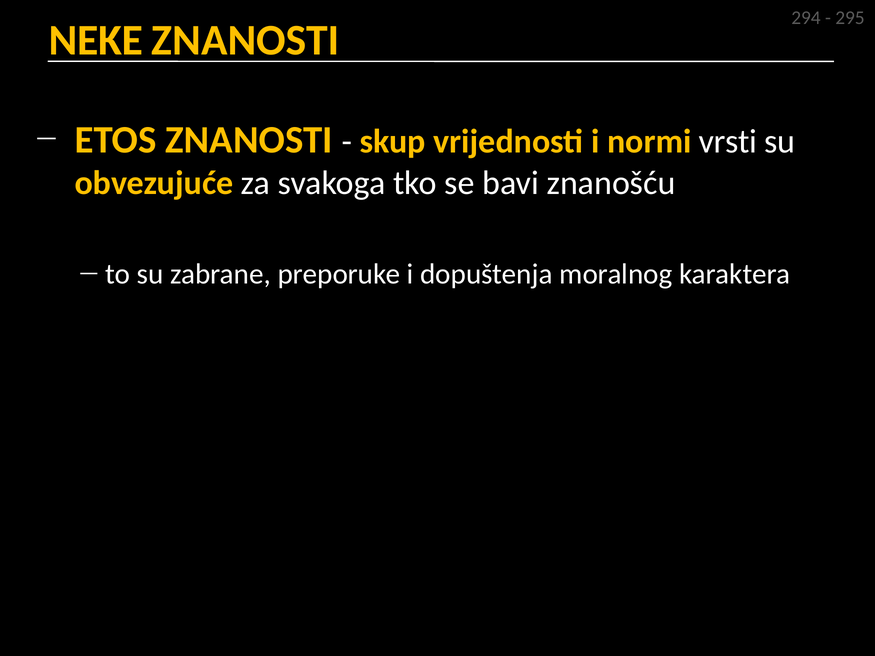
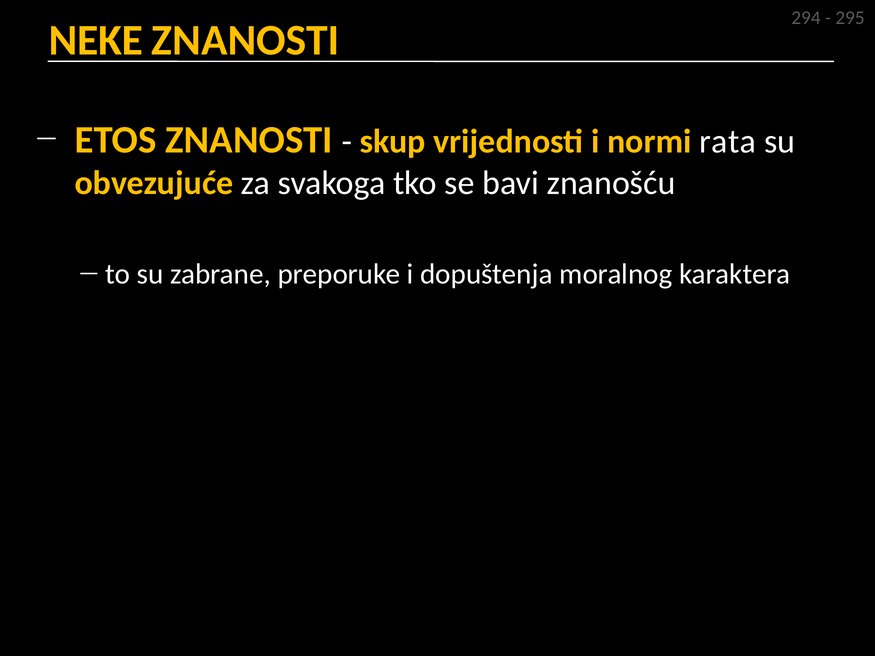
vrsti: vrsti -> rata
